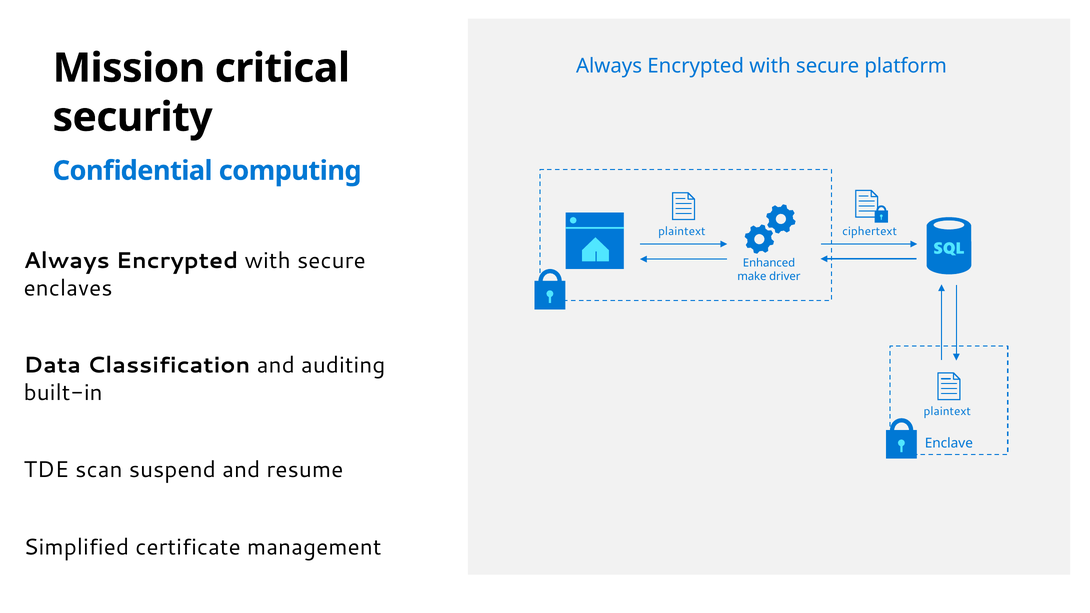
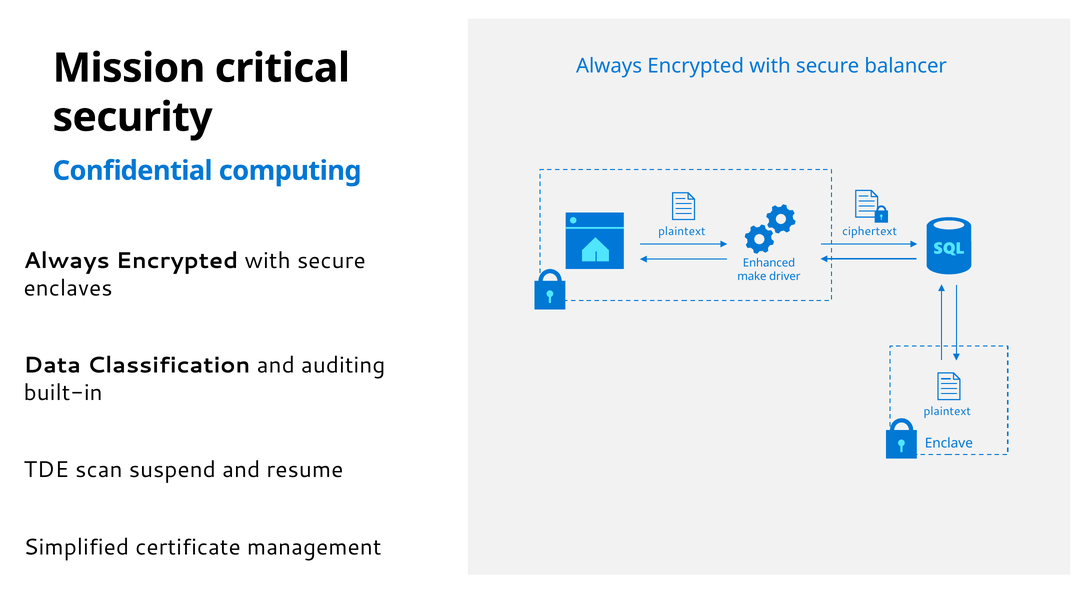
platform: platform -> balancer
